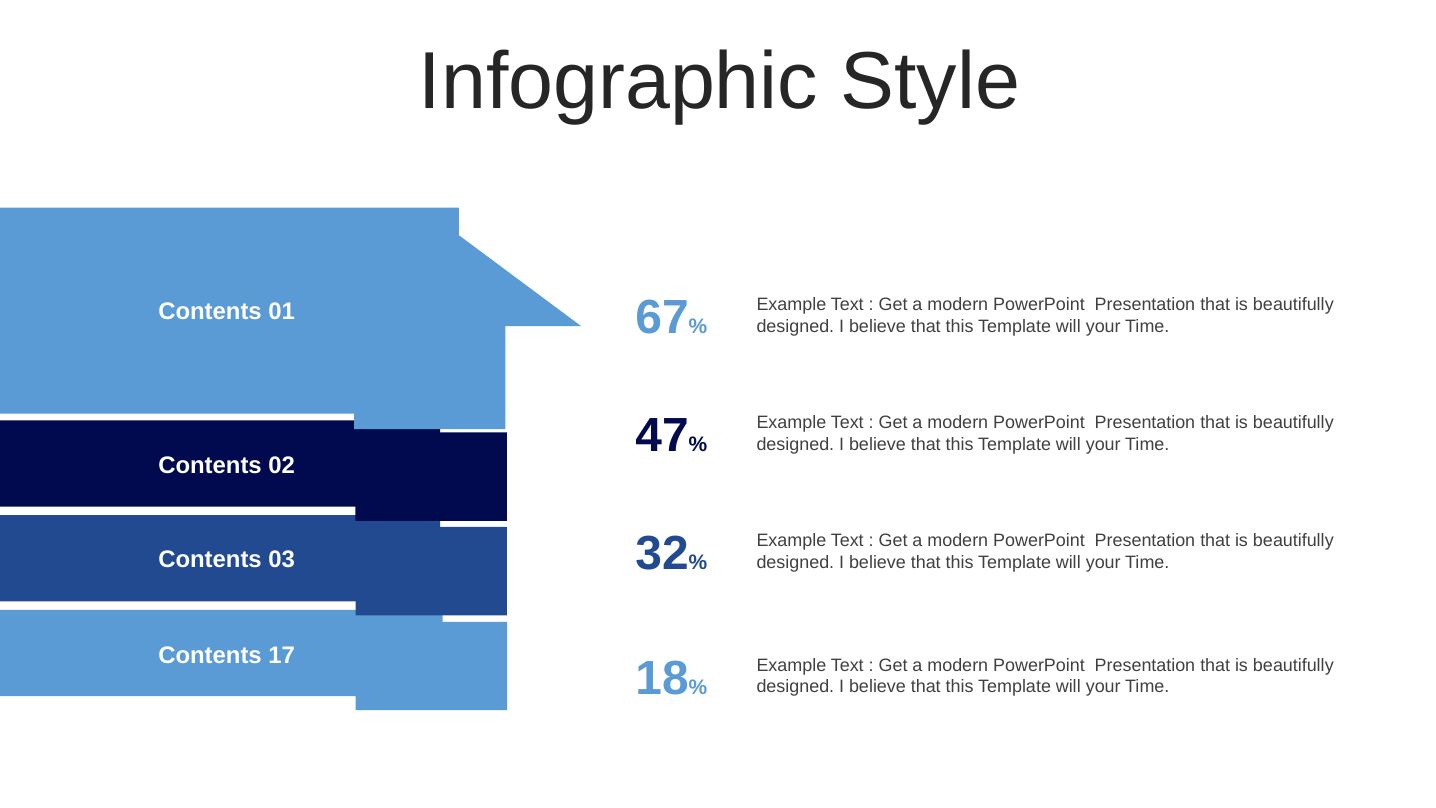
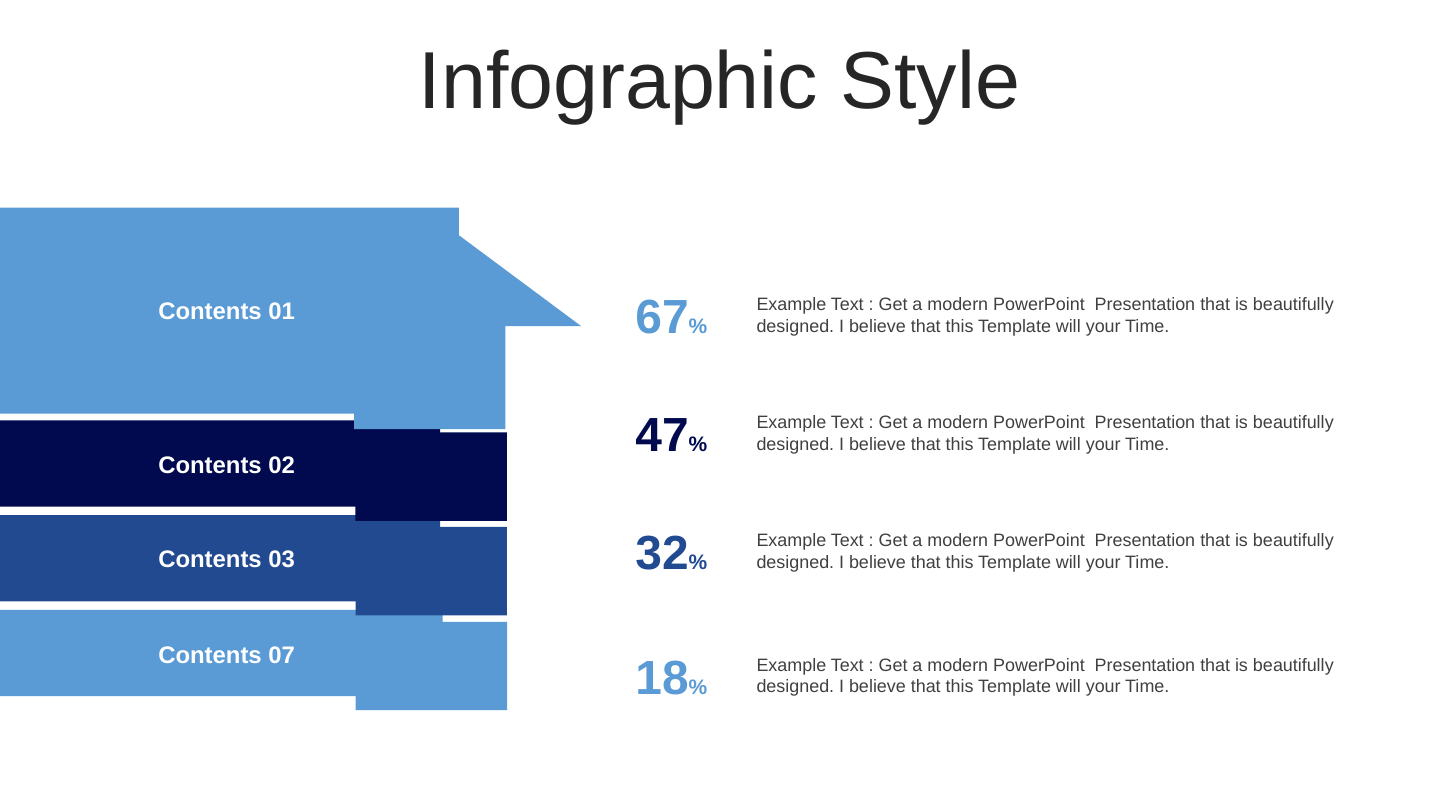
17: 17 -> 07
